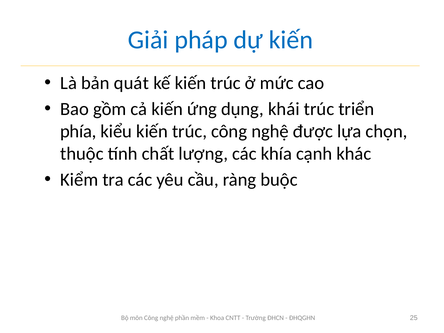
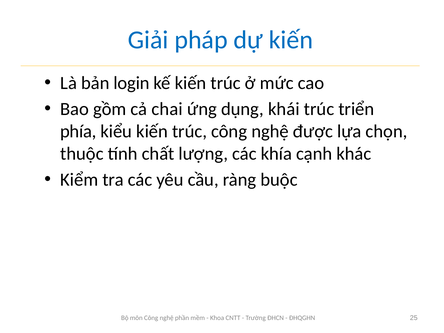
quát: quát -> login
cả kiến: kiến -> chai
